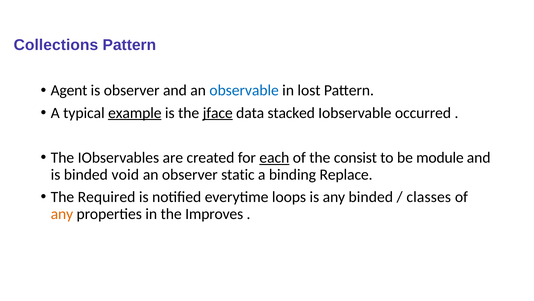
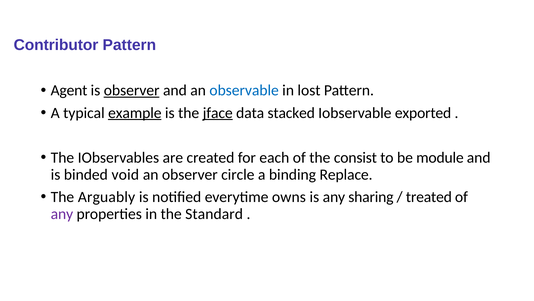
Collections: Collections -> Contributor
observer at (132, 90) underline: none -> present
occurred: occurred -> exported
each underline: present -> none
static: static -> circle
Required: Required -> Arguably
loops: loops -> owns
any binded: binded -> sharing
classes: classes -> treated
any at (62, 213) colour: orange -> purple
Improves: Improves -> Standard
